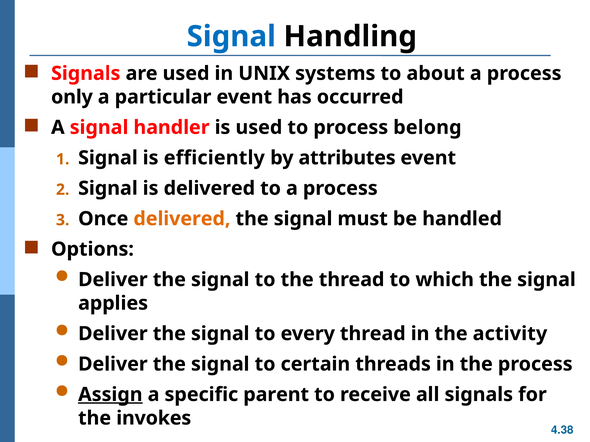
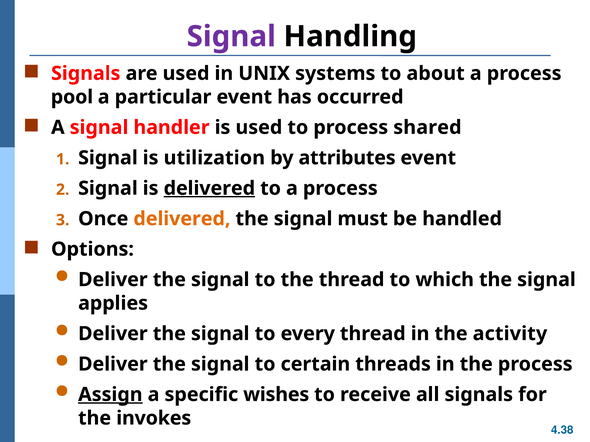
Signal at (231, 37) colour: blue -> purple
only: only -> pool
belong: belong -> shared
efficiently: efficiently -> utilization
delivered at (209, 189) underline: none -> present
parent: parent -> wishes
